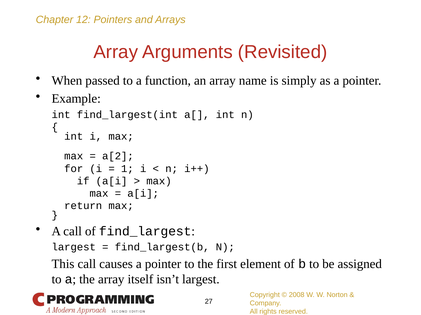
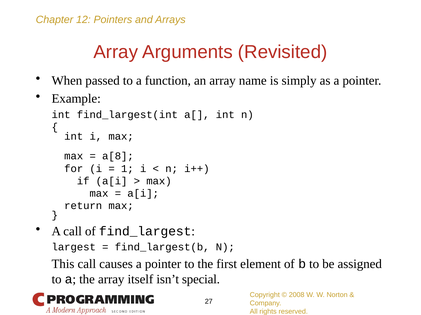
a[2: a[2 -> a[8
isn’t largest: largest -> special
